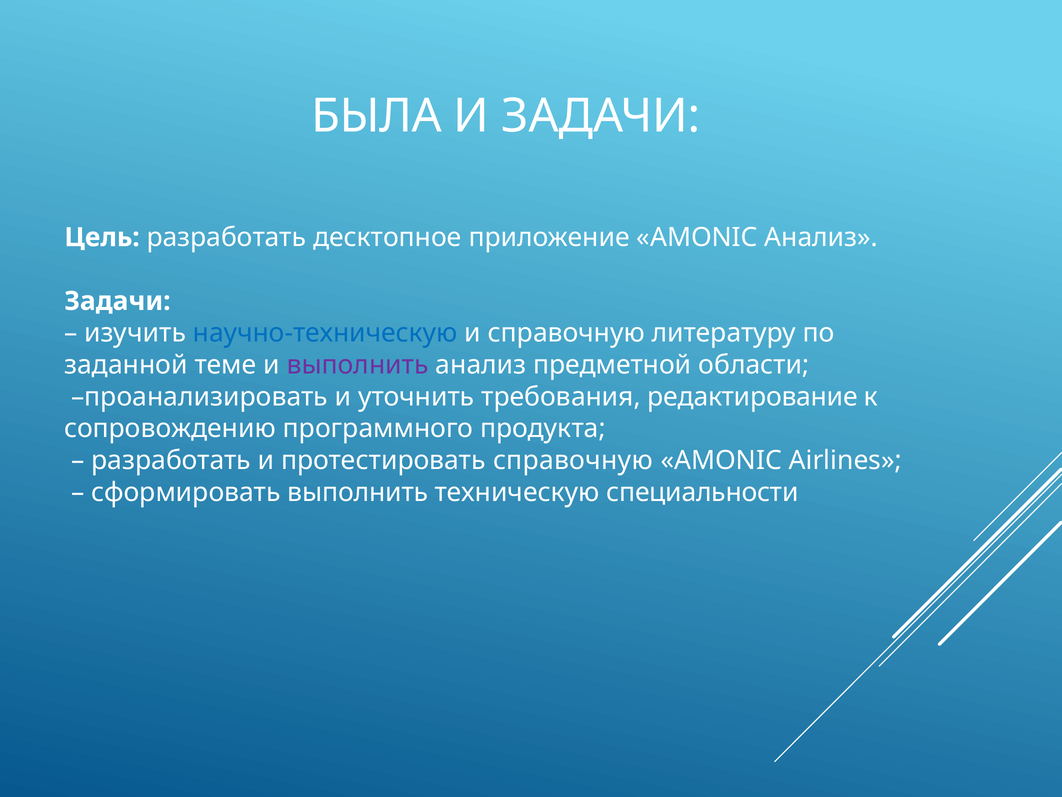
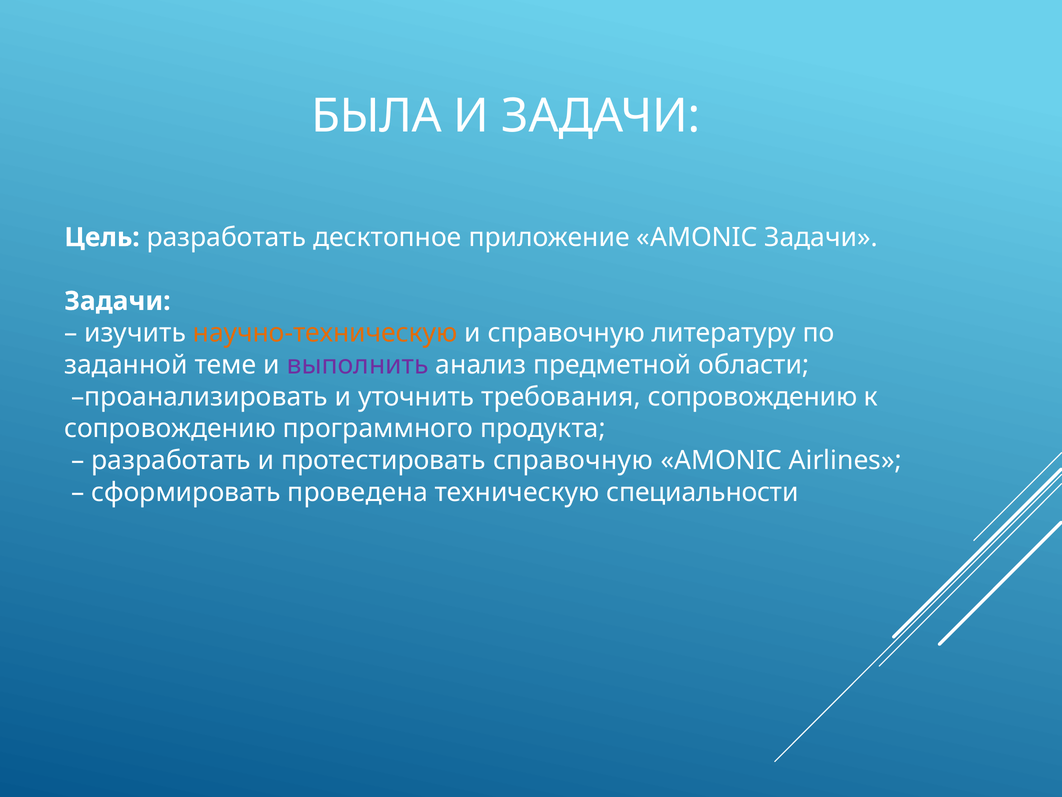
AMONIC Анализ: Анализ -> Задачи
научно-техническую colour: blue -> orange
требования редактирование: редактирование -> сопровождению
сформировать выполнить: выполнить -> проведена
